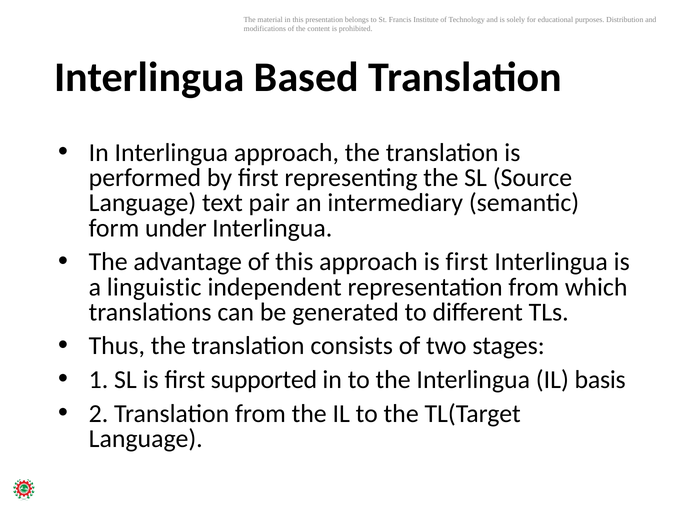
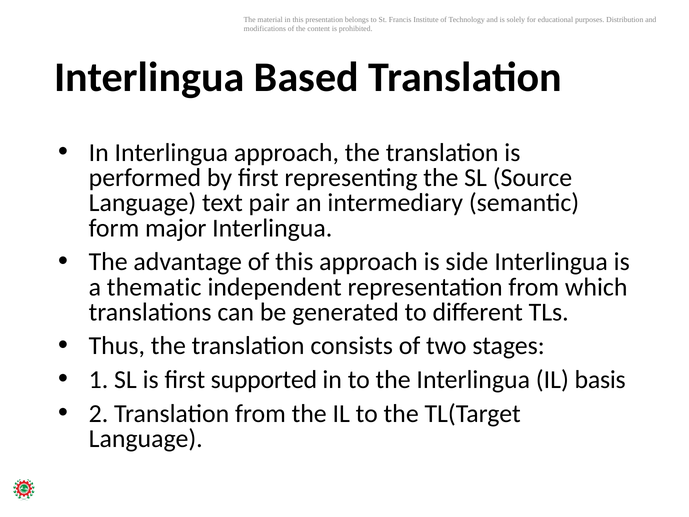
under: under -> major
approach is first: first -> side
linguistic: linguistic -> thematic
